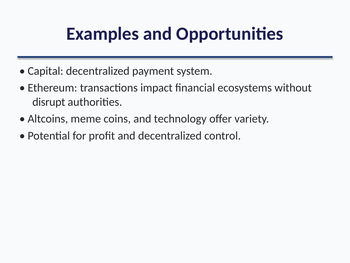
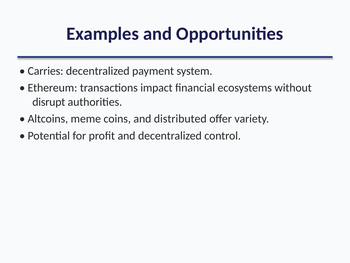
Capital: Capital -> Carries
technology: technology -> distributed
